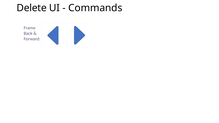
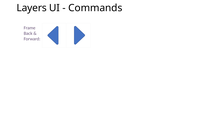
Delete: Delete -> Layers
